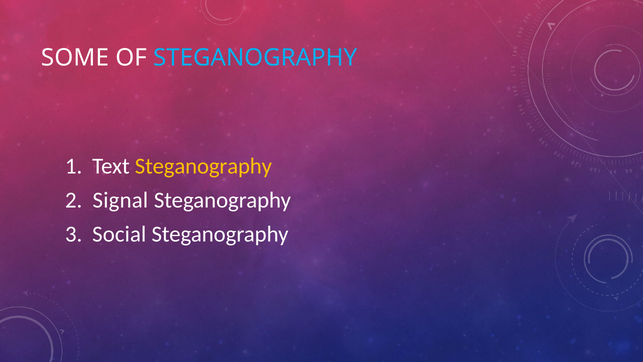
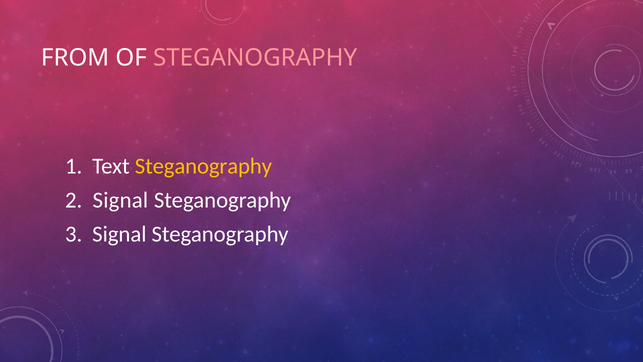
SOME: SOME -> FROM
STEGANOGRAPHY at (255, 58) colour: light blue -> pink
Social at (119, 234): Social -> Signal
